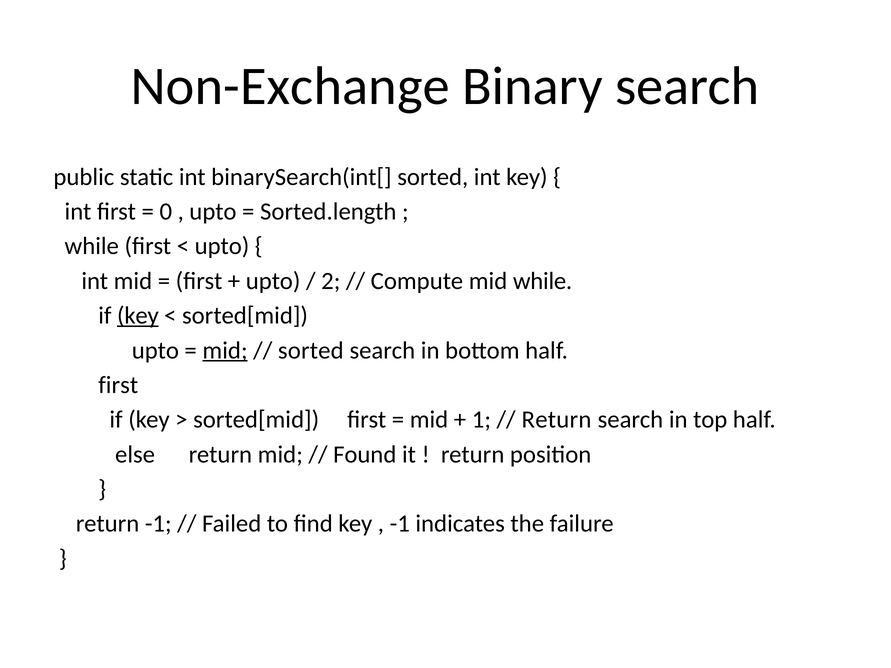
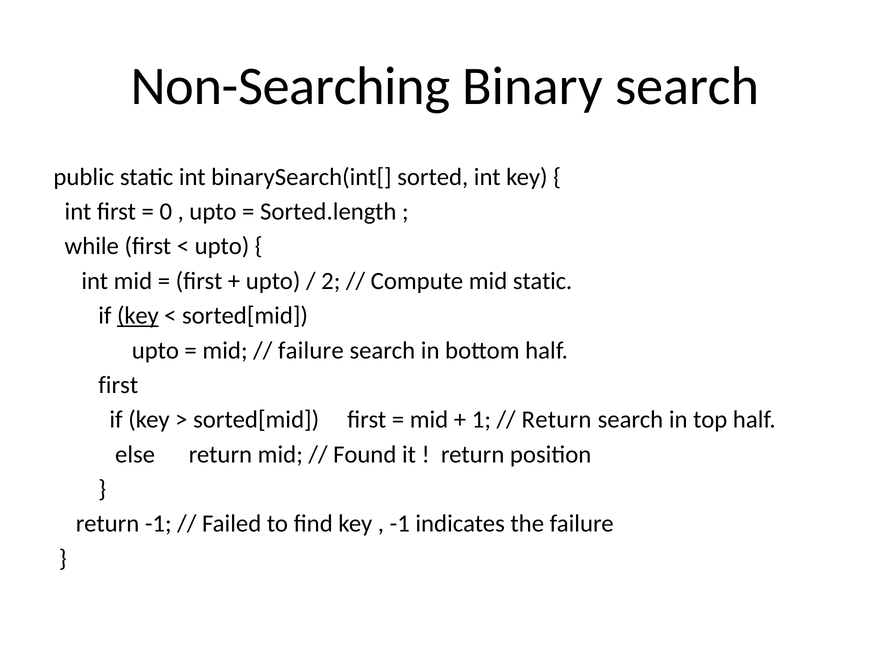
Non-Exchange: Non-Exchange -> Non-Searching
mid while: while -> static
mid at (225, 350) underline: present -> none
sorted at (311, 350): sorted -> failure
